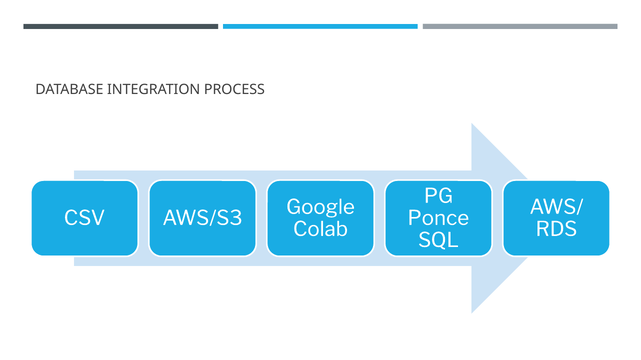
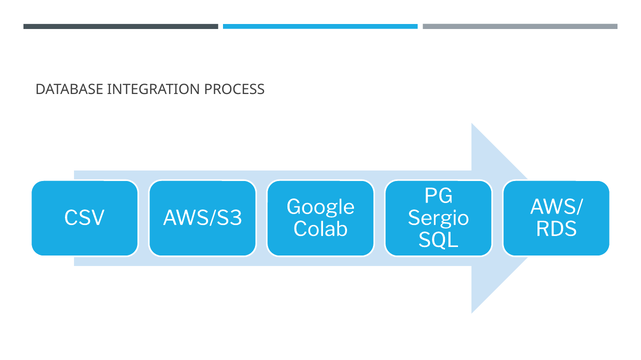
Ponce: Ponce -> Sergio
